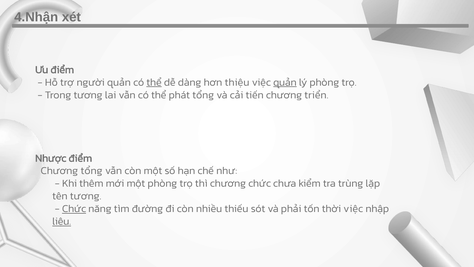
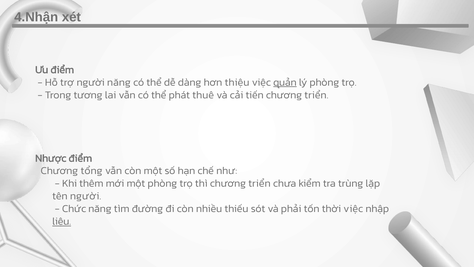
người quản: quản -> năng
thể at (154, 82) underline: present -> none
phát tổng: tổng -> thuê
thì chương chức: chức -> triển
tên tương: tương -> người
Chức at (74, 208) underline: present -> none
